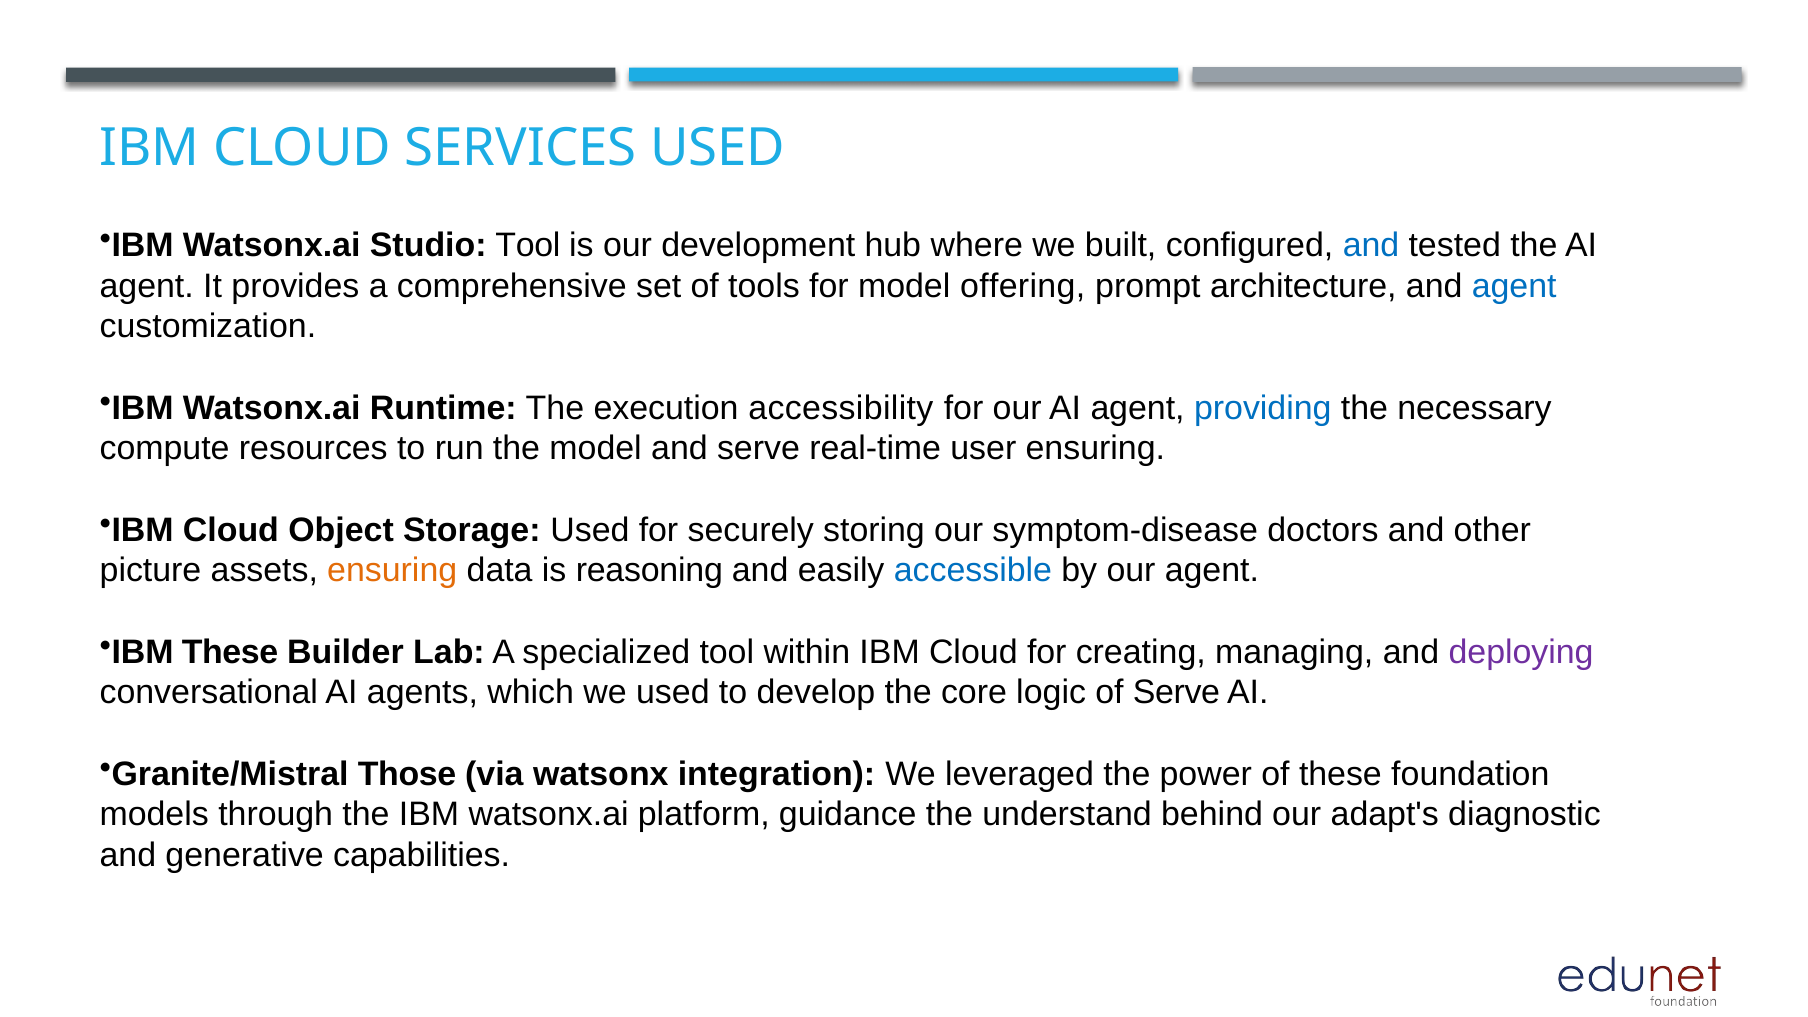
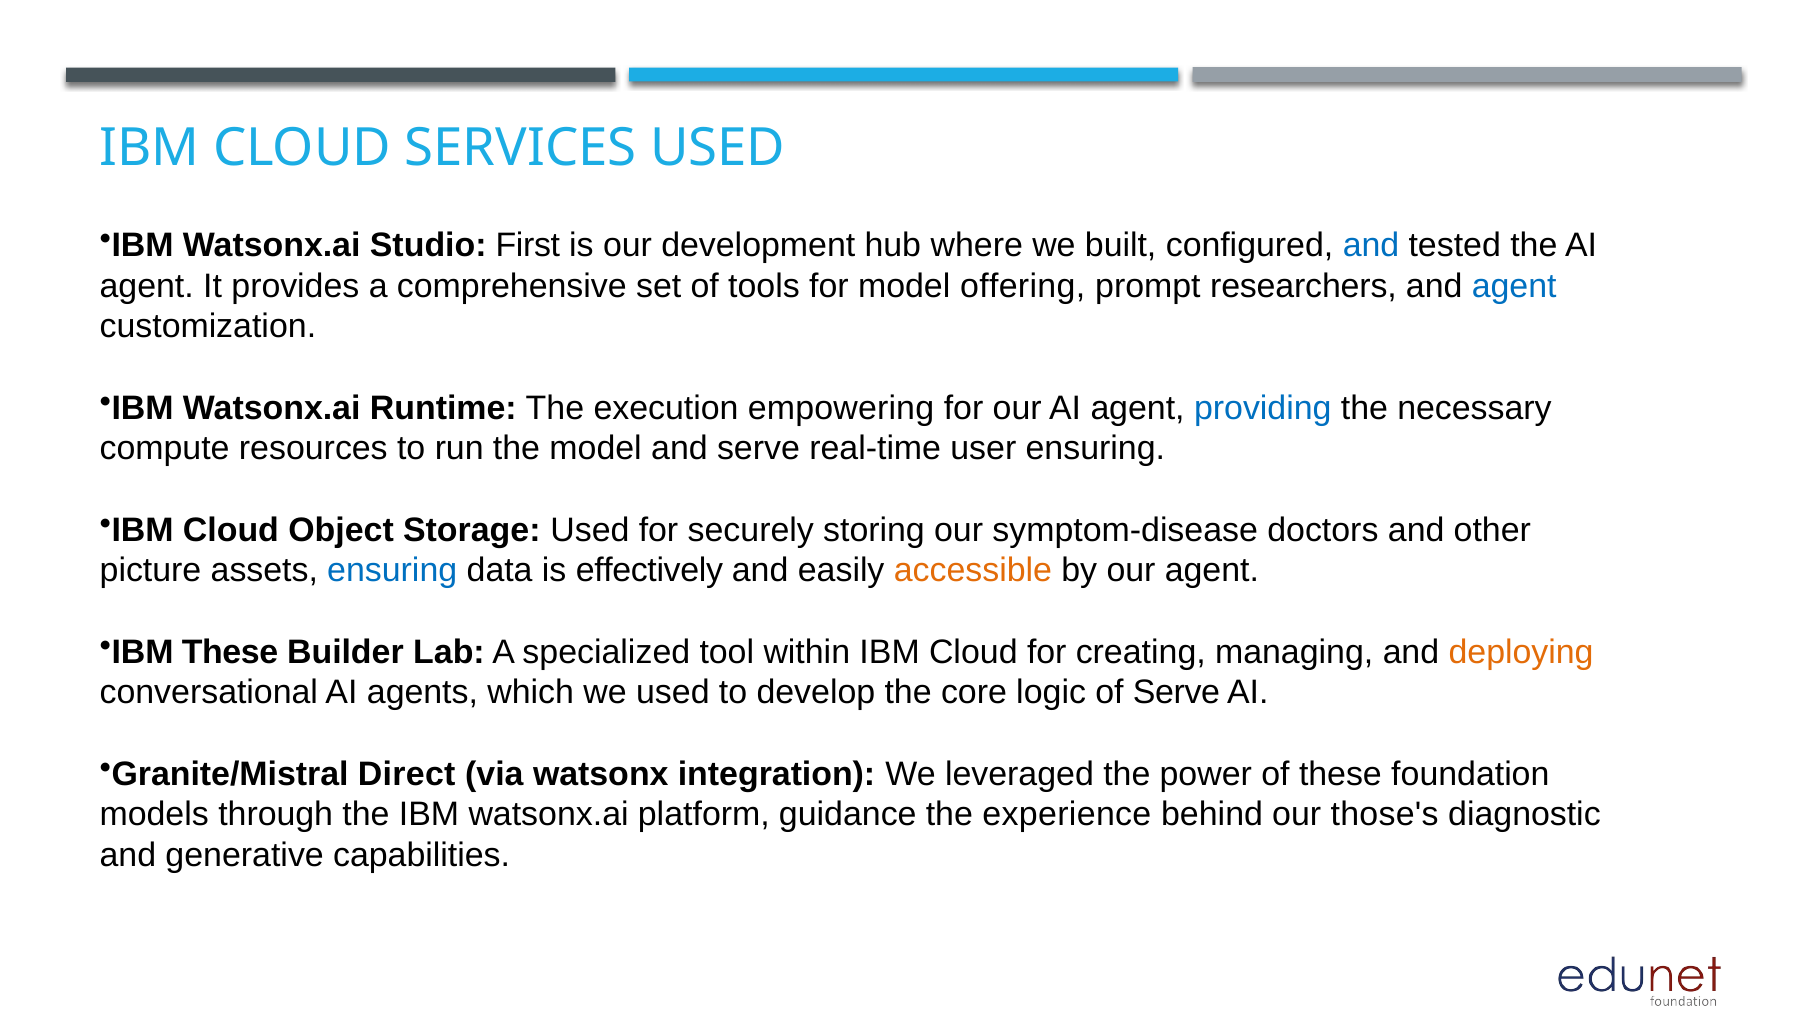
Studio Tool: Tool -> First
architecture: architecture -> researchers
accessibility: accessibility -> empowering
ensuring at (392, 571) colour: orange -> blue
reasoning: reasoning -> effectively
accessible colour: blue -> orange
deploying colour: purple -> orange
Those: Those -> Direct
understand: understand -> experience
adapt's: adapt's -> those's
